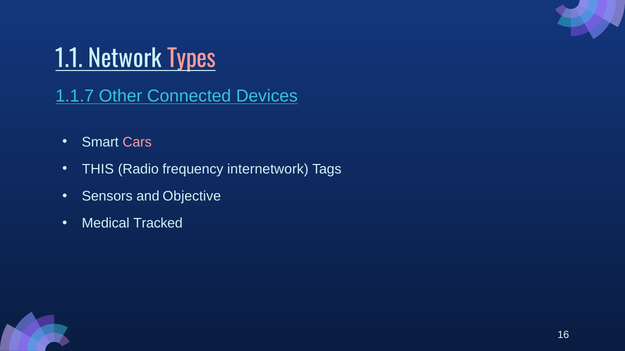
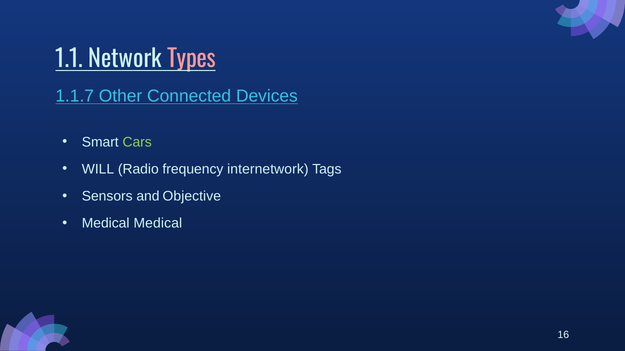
Cars colour: pink -> light green
THIS: THIS -> WILL
Medical Tracked: Tracked -> Medical
